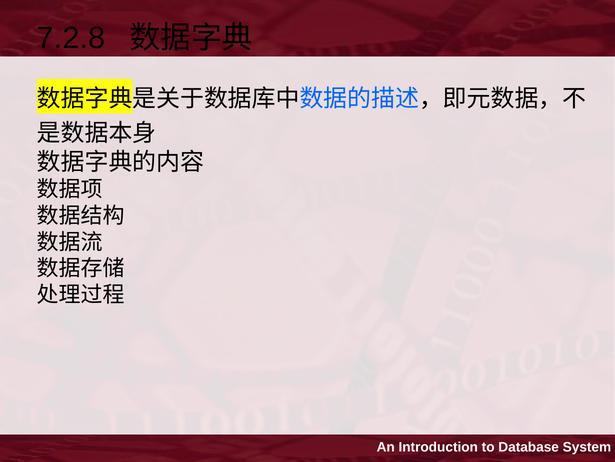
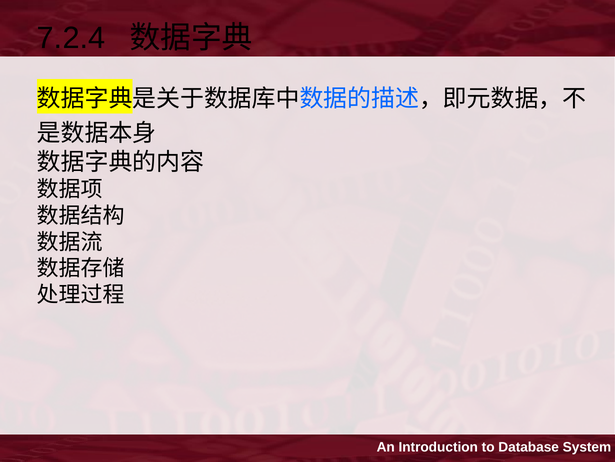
7.2.8: 7.2.8 -> 7.2.4
